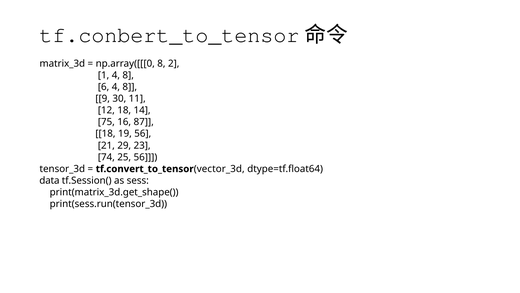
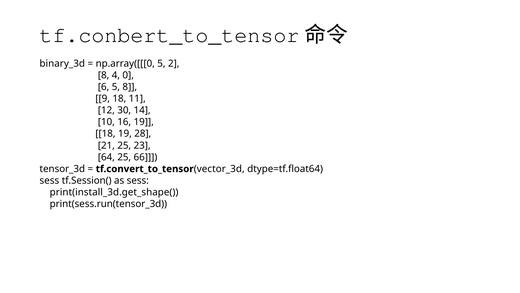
matrix_3d: matrix_3d -> binary_3d
np.array([[[0 8: 8 -> 5
1 at (104, 75): 1 -> 8
8 at (128, 75): 8 -> 0
6 4: 4 -> 5
9 30: 30 -> 18
12 18: 18 -> 30
75: 75 -> 10
16 87: 87 -> 19
19 56: 56 -> 28
21 29: 29 -> 25
74: 74 -> 64
25 56: 56 -> 66
data at (49, 180): data -> sess
print(matrix_3d.get_shape(: print(matrix_3d.get_shape( -> print(install_3d.get_shape(
